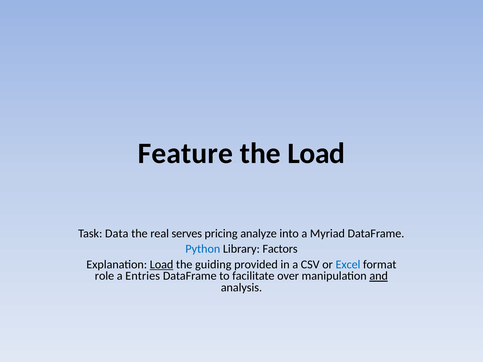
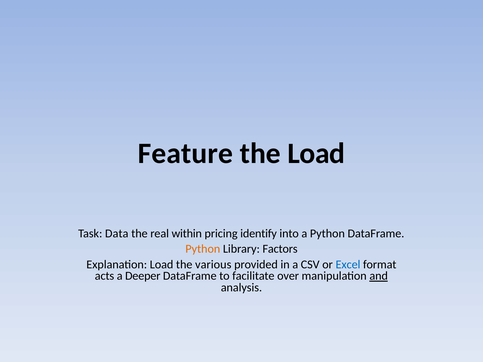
serves: serves -> within
analyze: analyze -> identify
a Myriad: Myriad -> Python
Python at (203, 249) colour: blue -> orange
Load at (162, 265) underline: present -> none
guiding: guiding -> various
role: role -> acts
Entries: Entries -> Deeper
